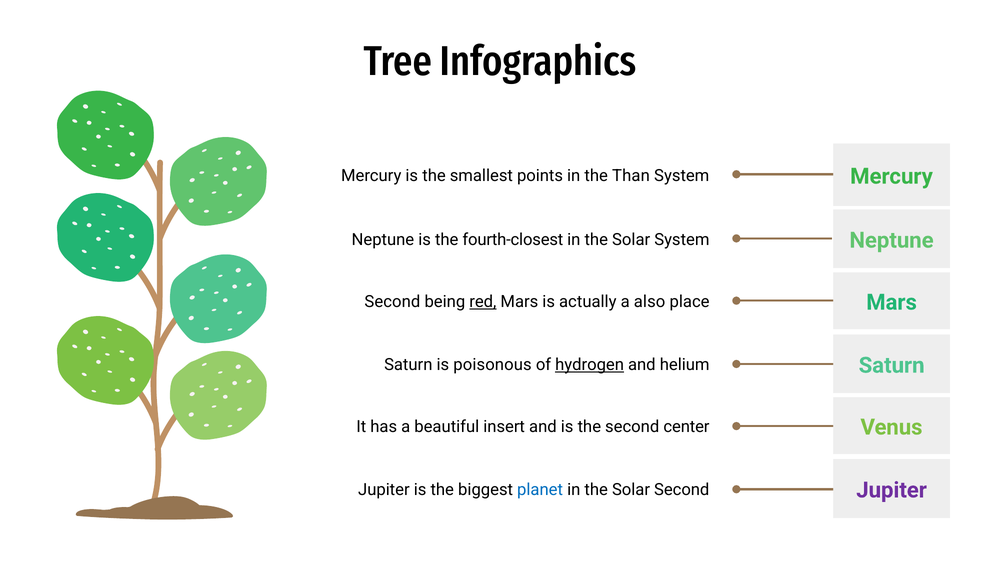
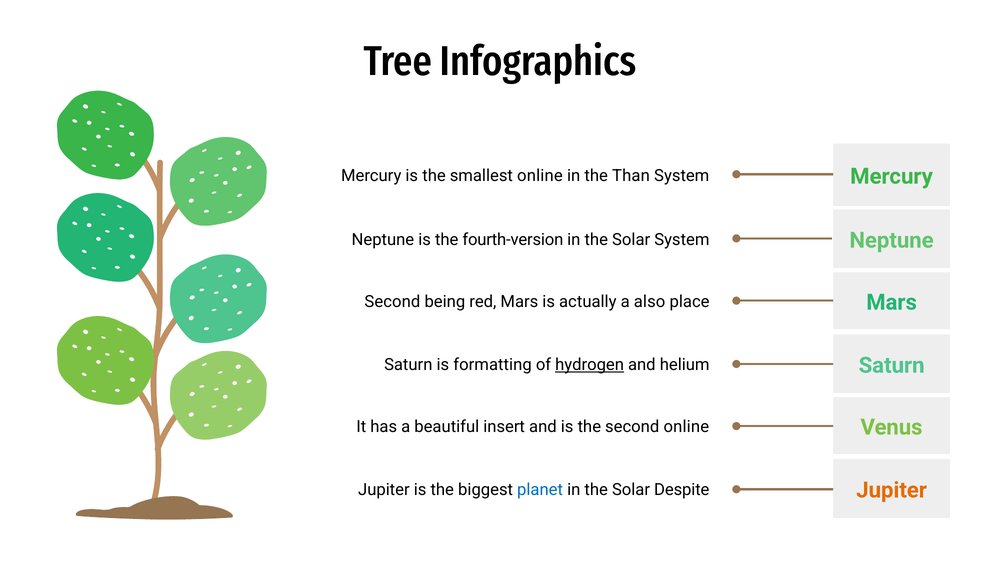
smallest points: points -> online
fourth-closest: fourth-closest -> fourth-version
red underline: present -> none
poisonous: poisonous -> formatting
second center: center -> online
Jupiter at (892, 490) colour: purple -> orange
Solar Second: Second -> Despite
